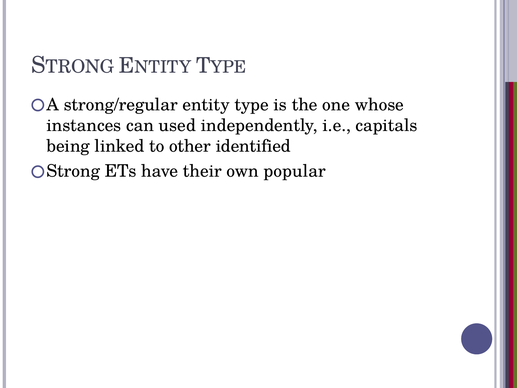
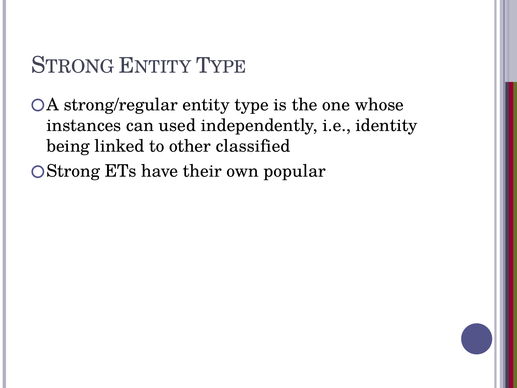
capitals: capitals -> identity
identified: identified -> classified
